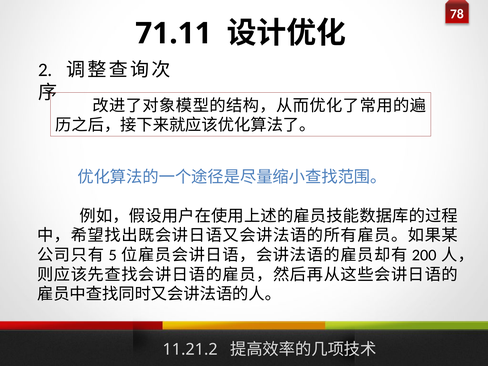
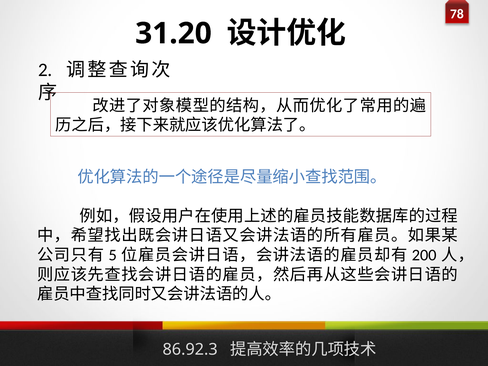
71.11: 71.11 -> 31.20
11.21.2: 11.21.2 -> 86.92.3
